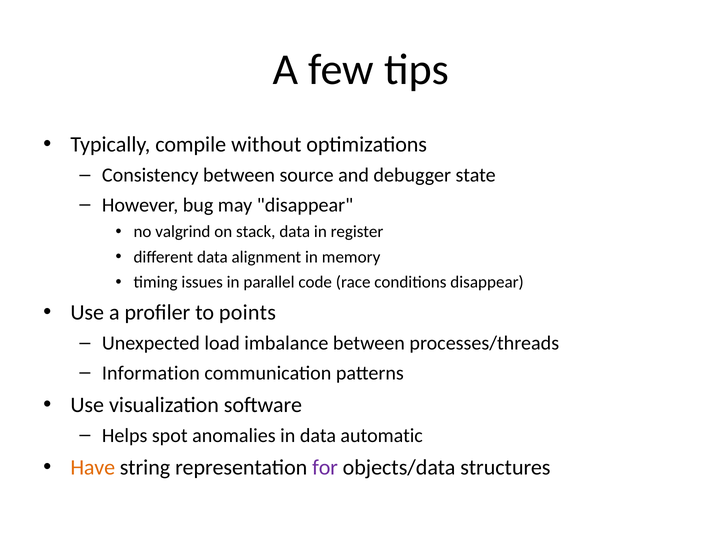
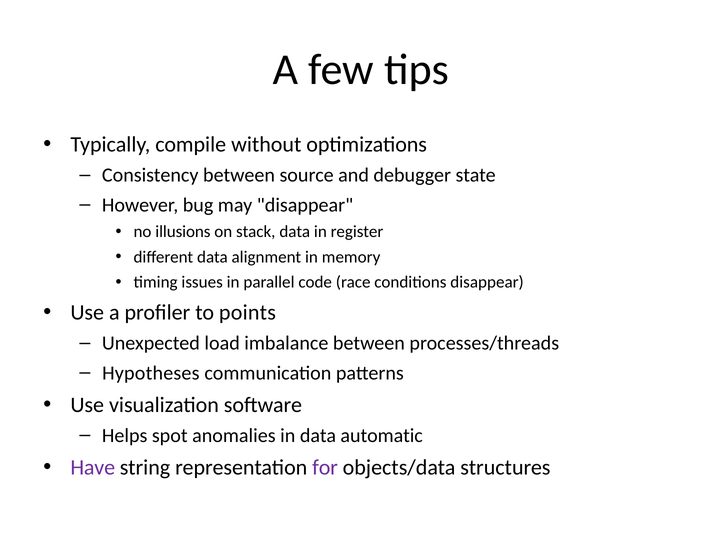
valgrind: valgrind -> illusions
Information: Information -> Hypotheses
Have colour: orange -> purple
